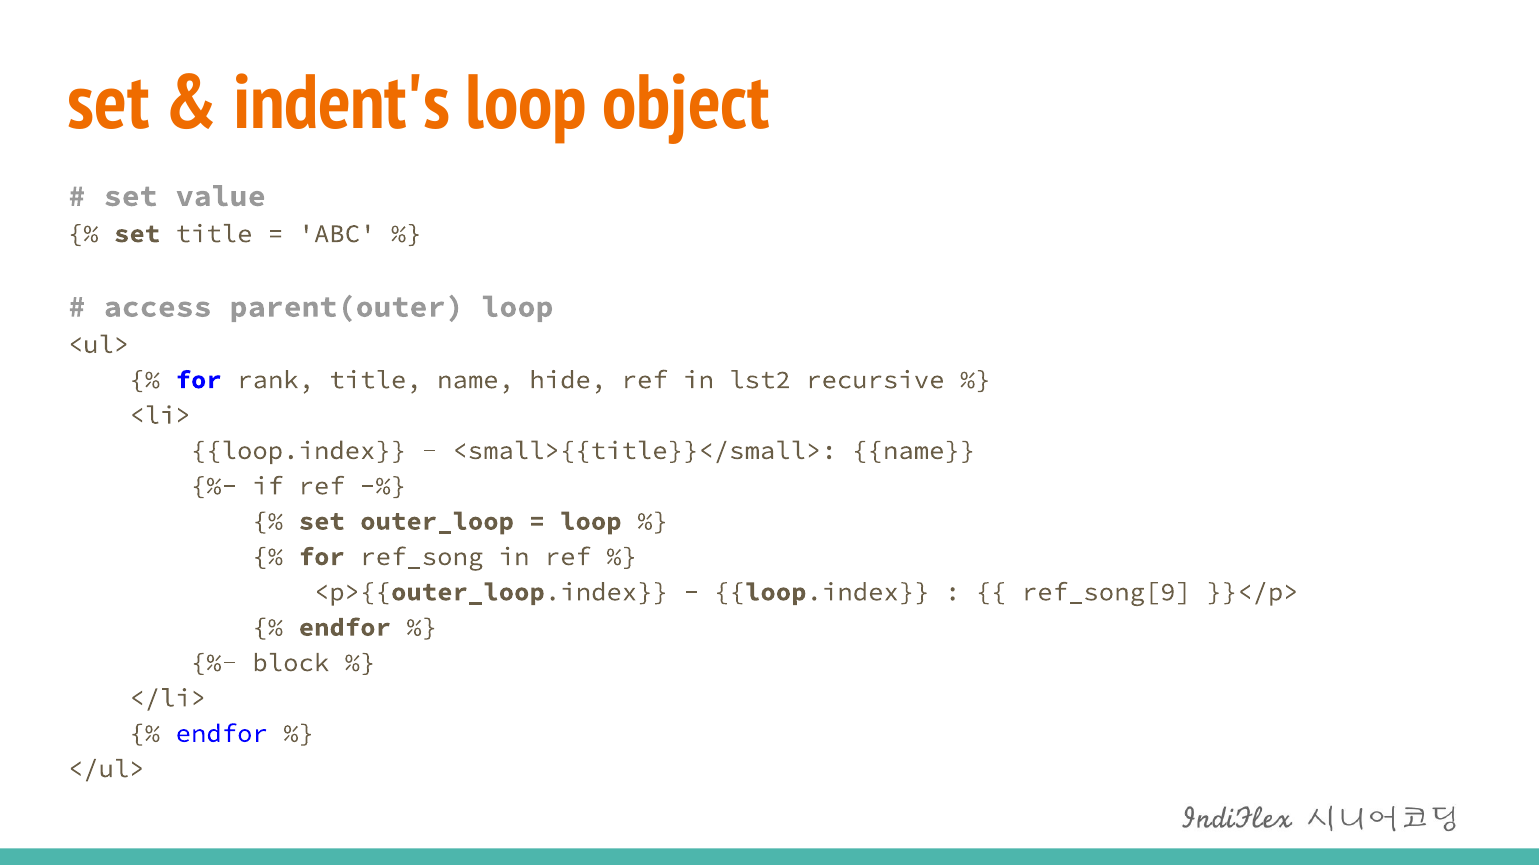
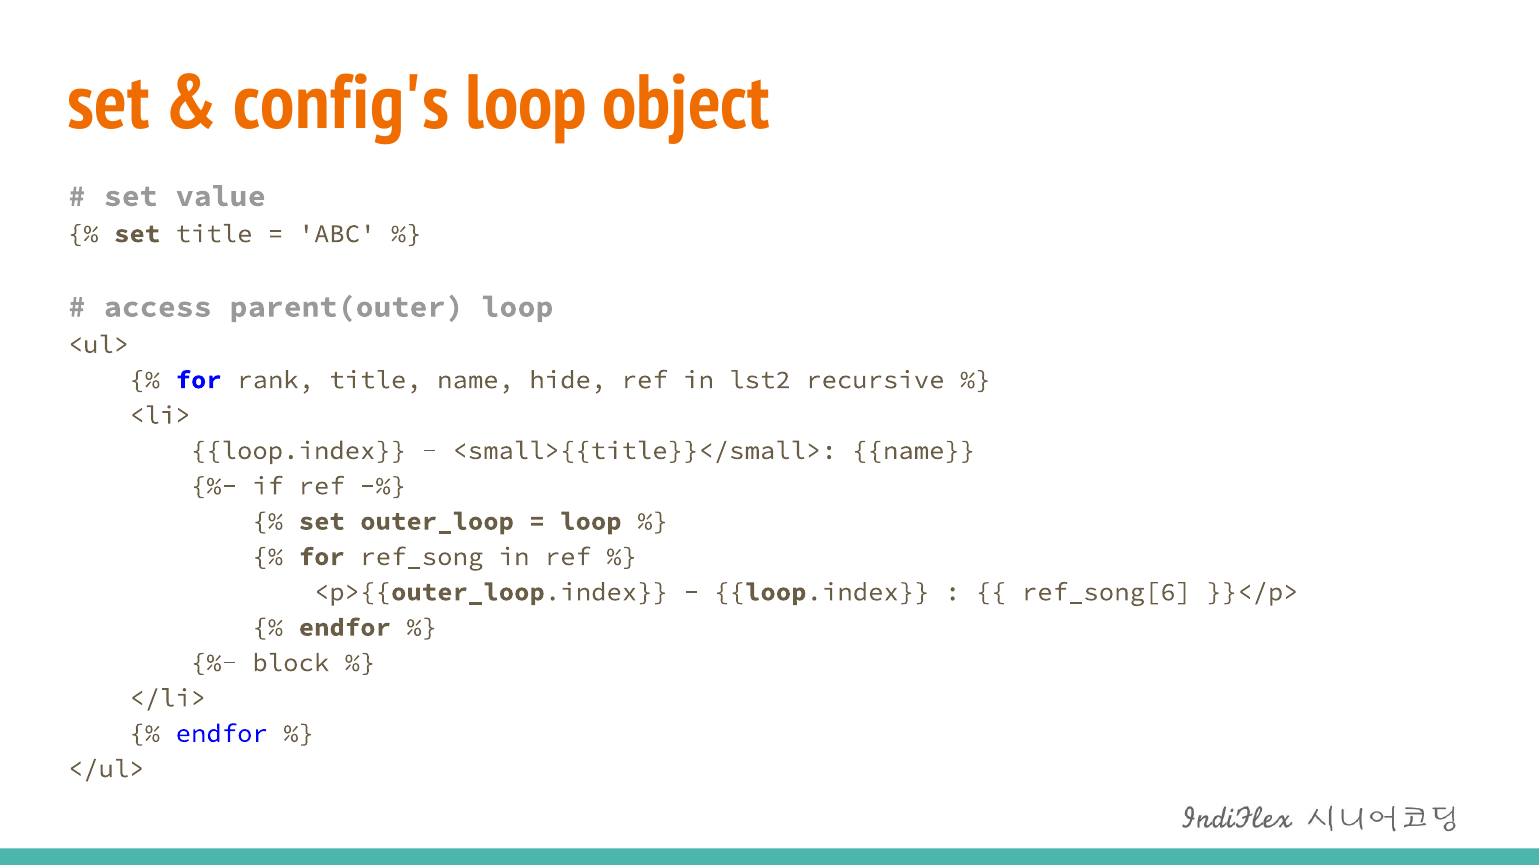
indent's: indent's -> config's
ref_song[9: ref_song[9 -> ref_song[6
